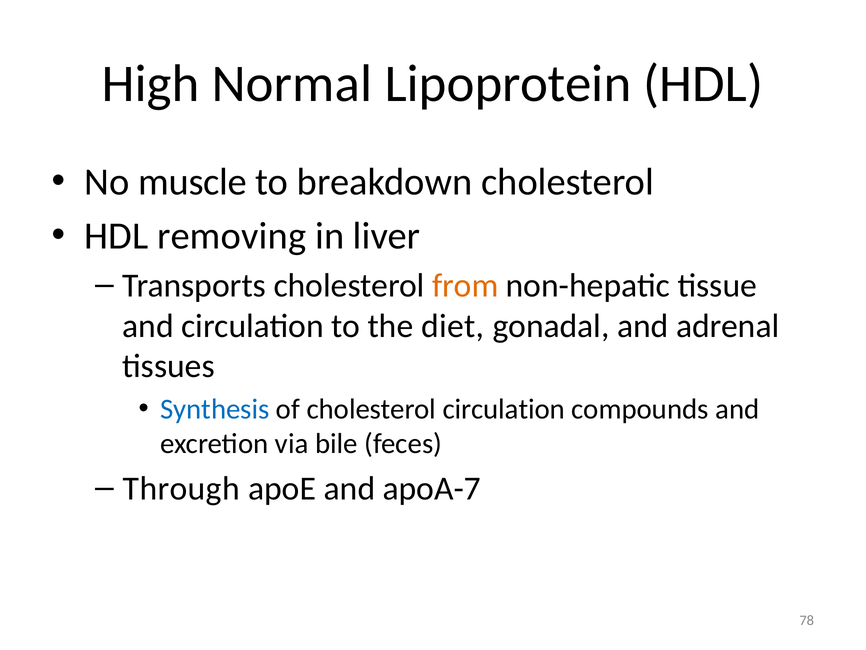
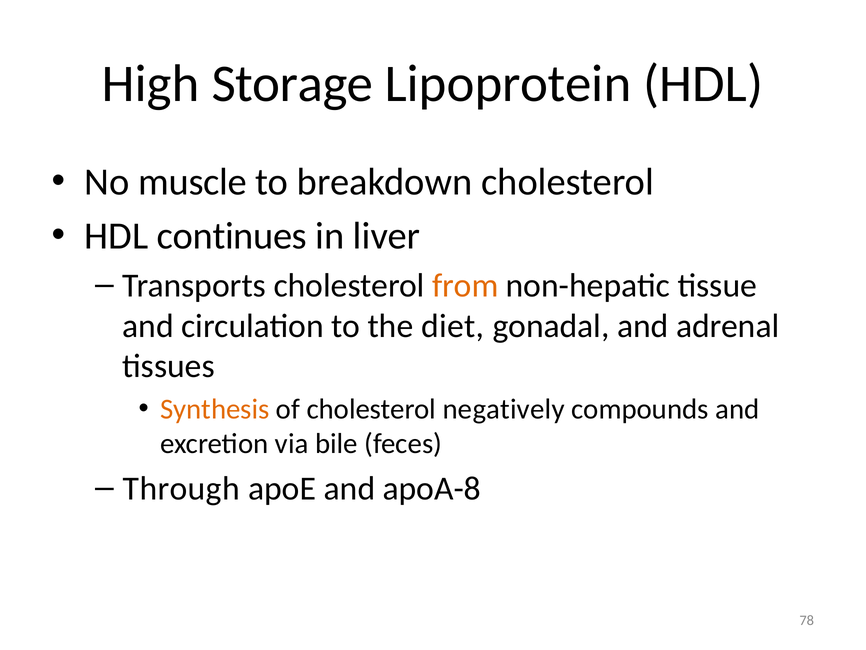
Normal: Normal -> Storage
removing: removing -> continues
Synthesis colour: blue -> orange
cholesterol circulation: circulation -> negatively
apoA-7: apoA-7 -> apoA-8
